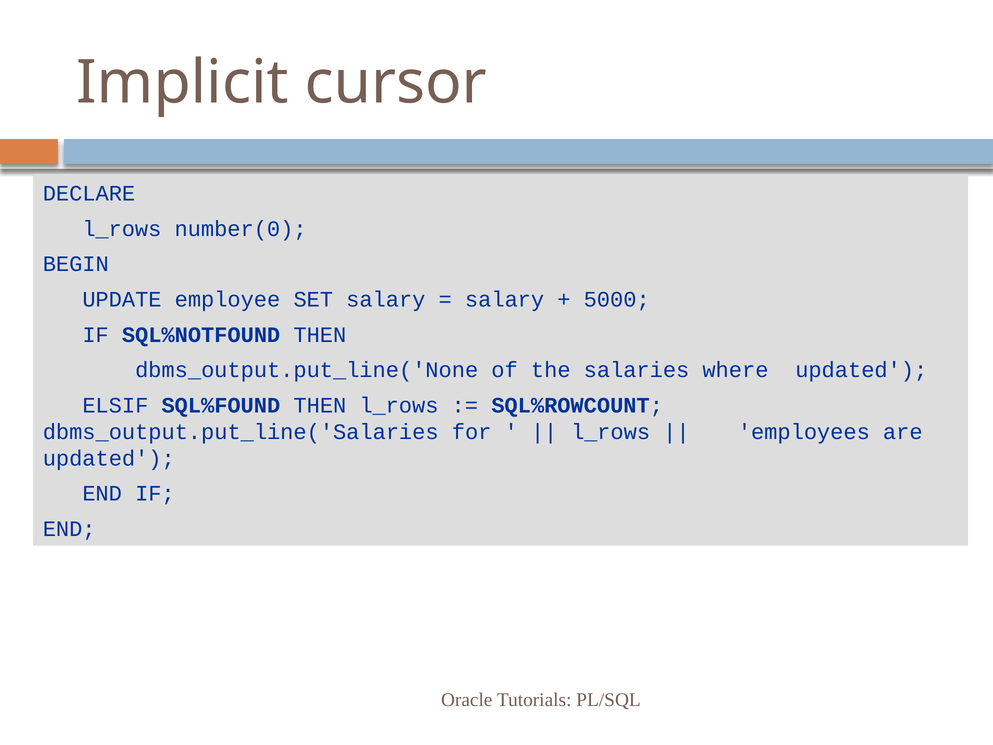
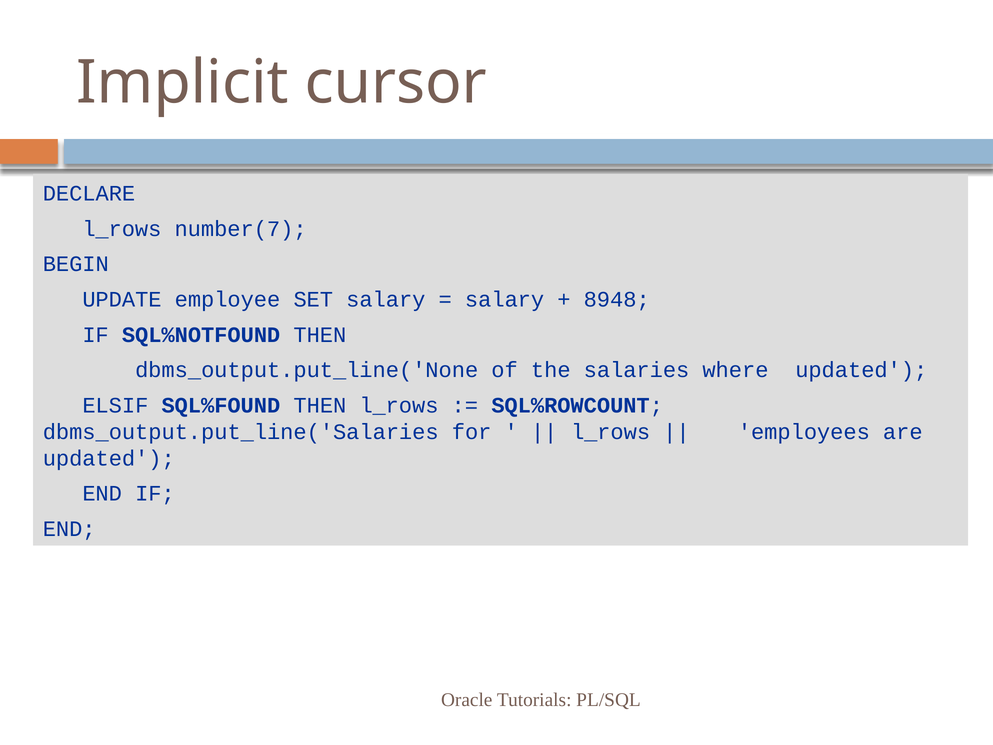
number(0: number(0 -> number(7
5000: 5000 -> 8948
